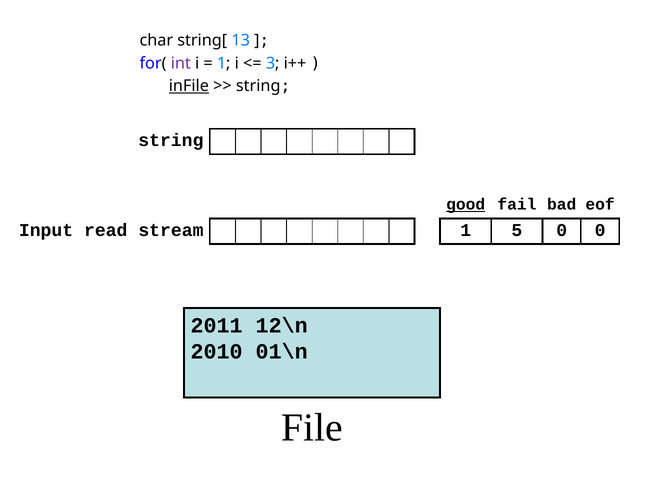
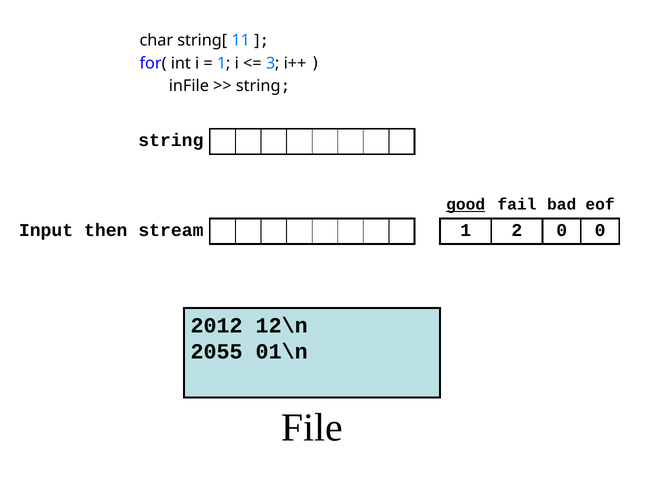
13: 13 -> 11
int colour: purple -> black
inFile underline: present -> none
read: read -> then
5: 5 -> 2
2011: 2011 -> 2012
2010: 2010 -> 2055
